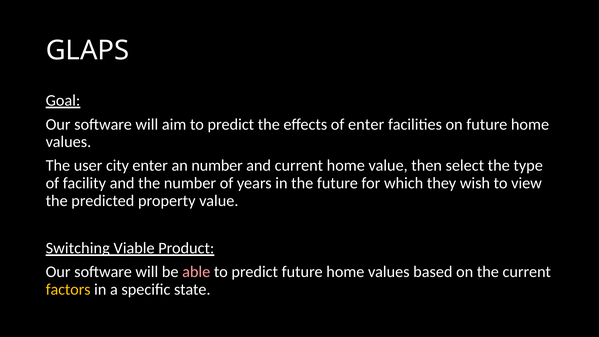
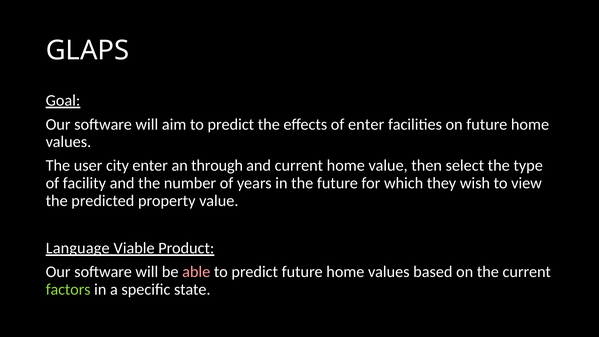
an number: number -> through
Switching: Switching -> Language
factors colour: yellow -> light green
